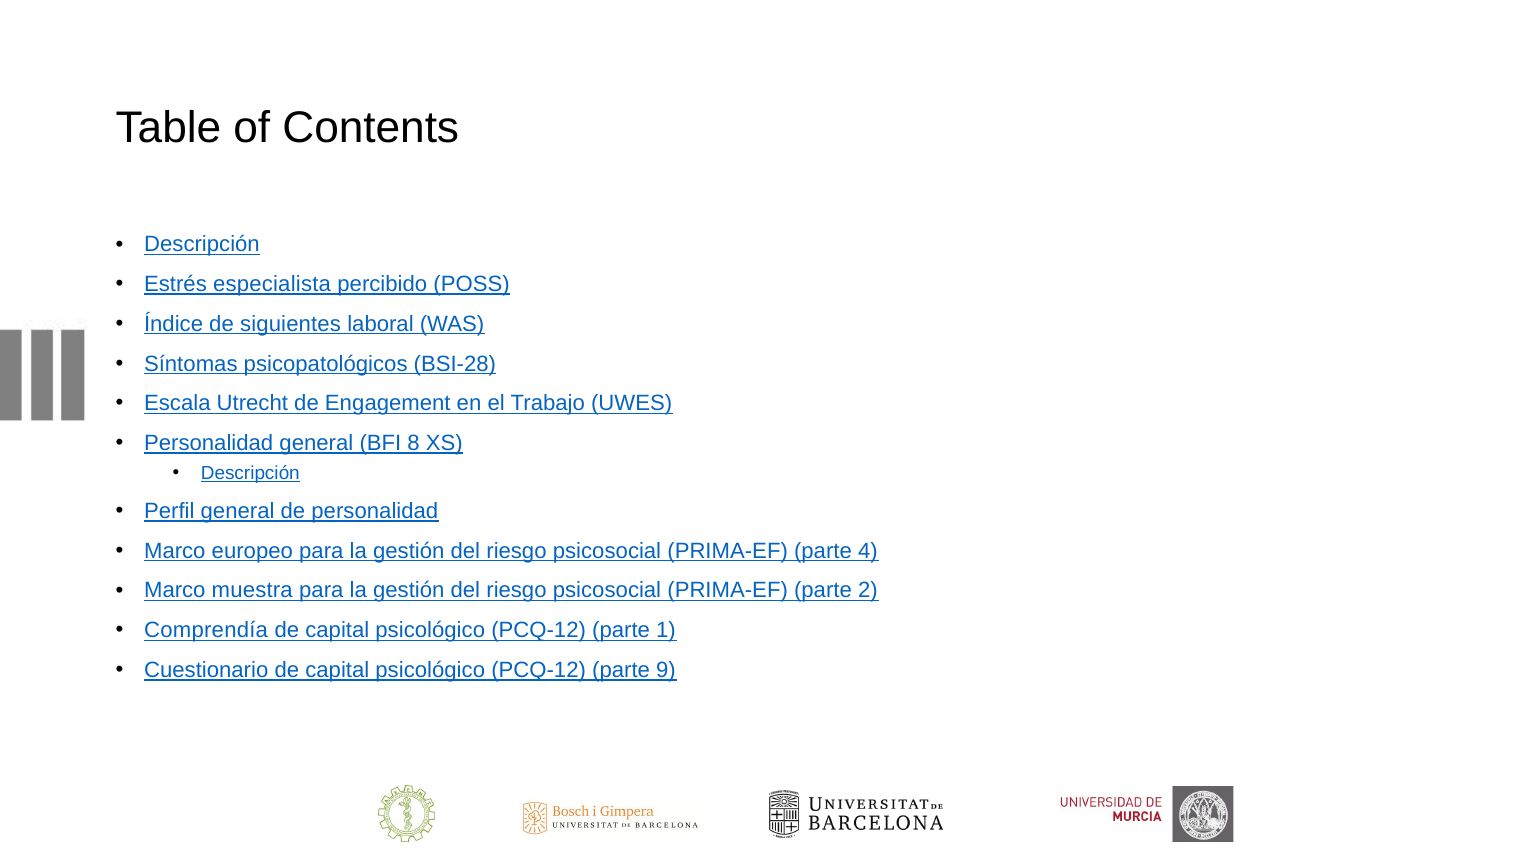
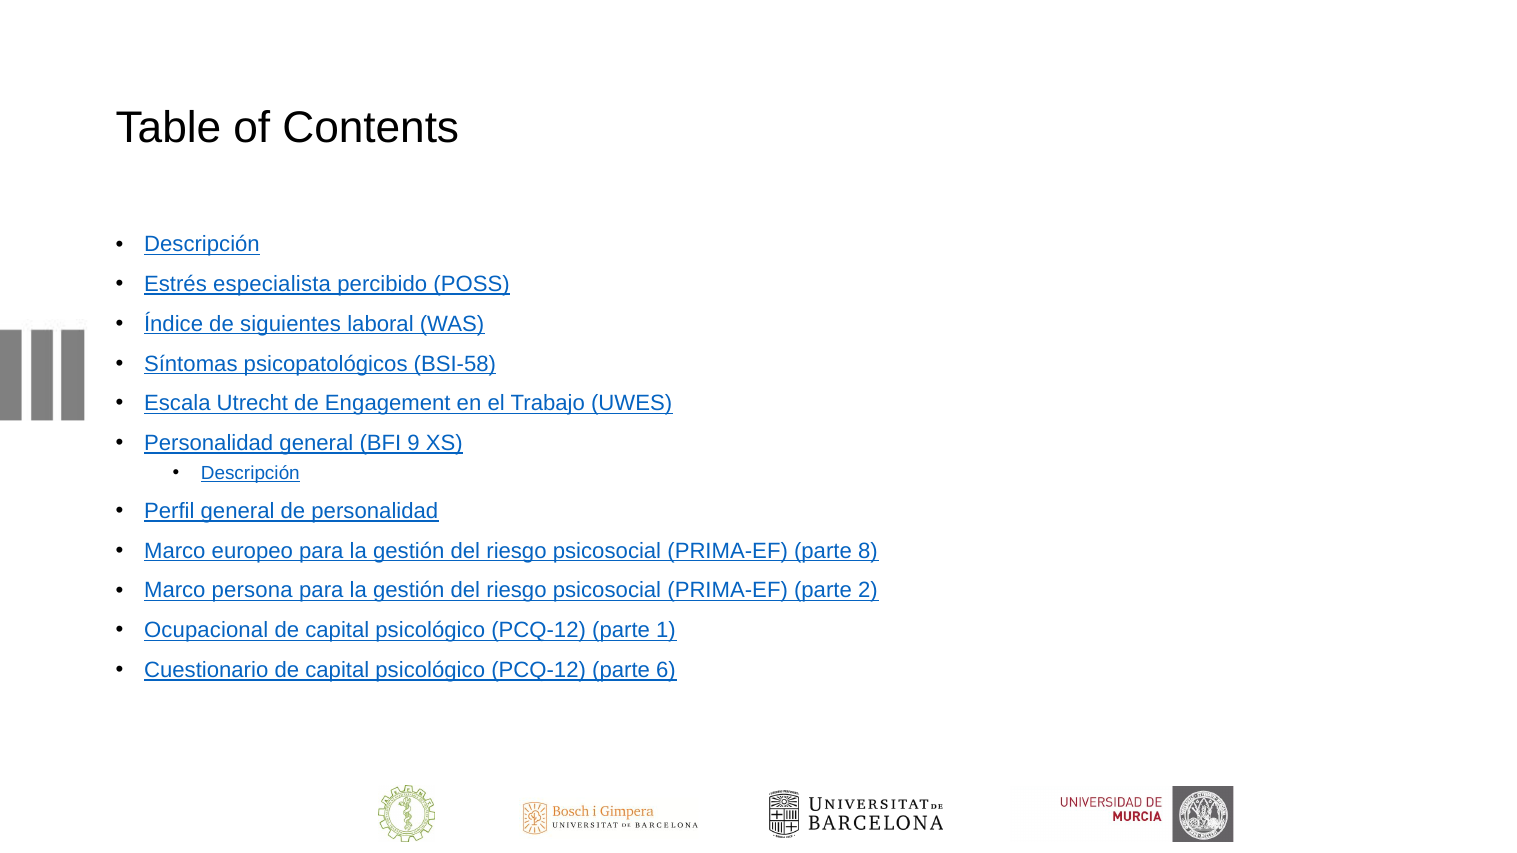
BSI-28: BSI-28 -> BSI-58
8: 8 -> 9
4: 4 -> 8
muestra: muestra -> persona
Comprendía: Comprendía -> Ocupacional
9: 9 -> 6
